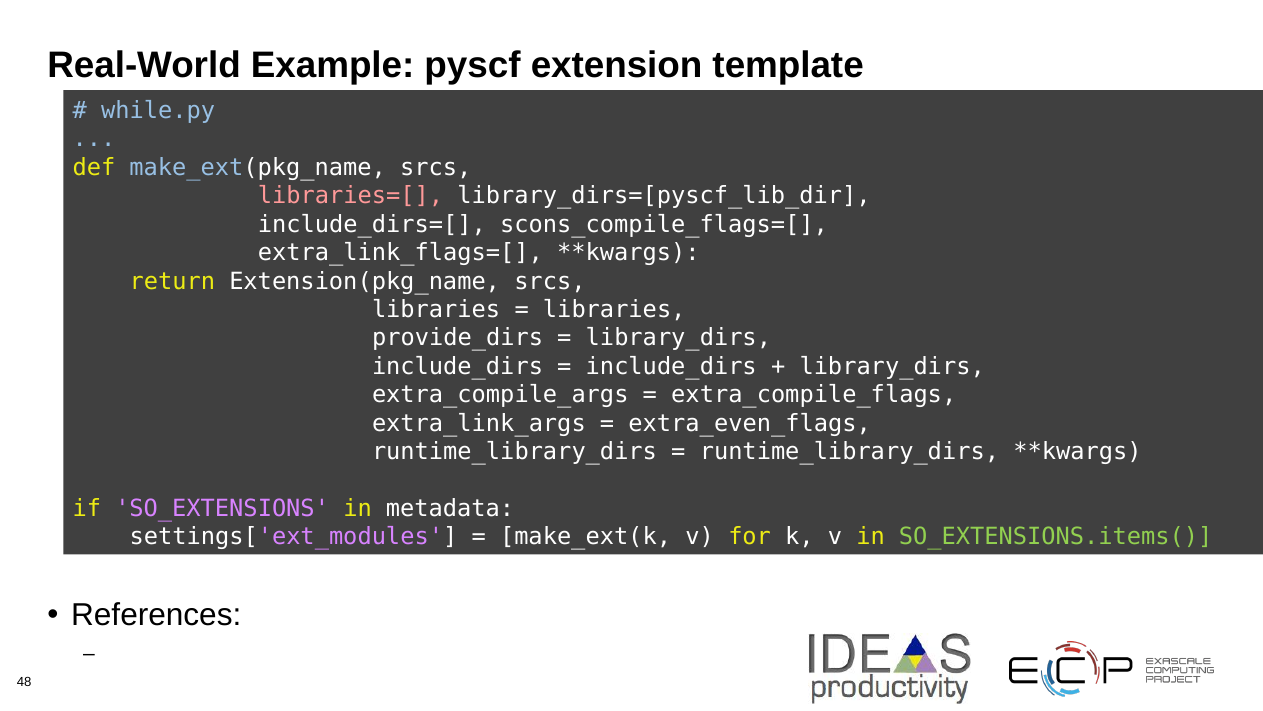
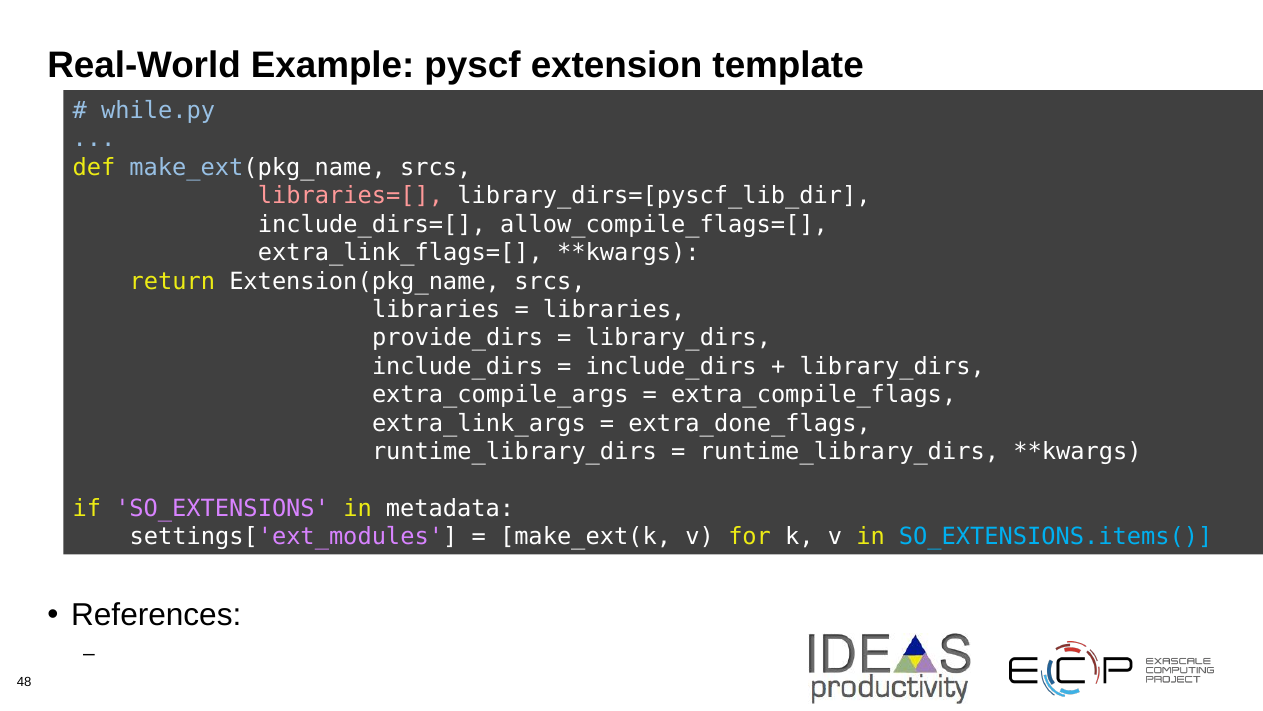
scons_compile_flags=[: scons_compile_flags=[ -> allow_compile_flags=[
extra_even_flags: extra_even_flags -> extra_done_flags
SO_EXTENSIONS.items( colour: light green -> light blue
